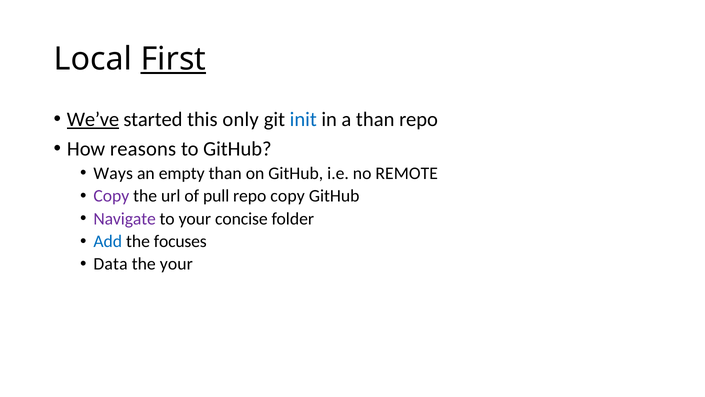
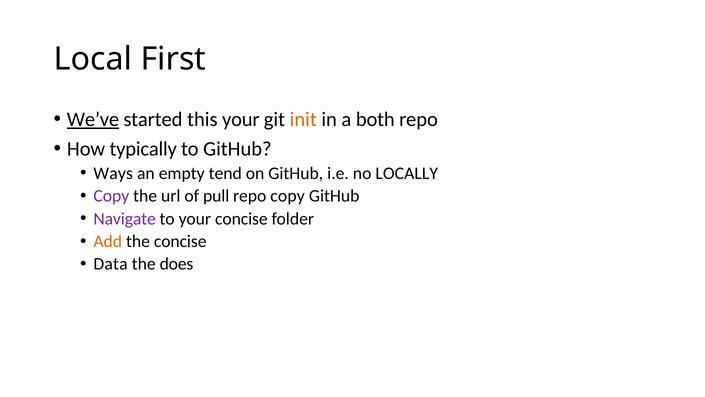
First underline: present -> none
this only: only -> your
init colour: blue -> orange
a than: than -> both
reasons: reasons -> typically
empty than: than -> tend
REMOTE: REMOTE -> LOCALLY
Add colour: blue -> orange
the focuses: focuses -> concise
the your: your -> does
